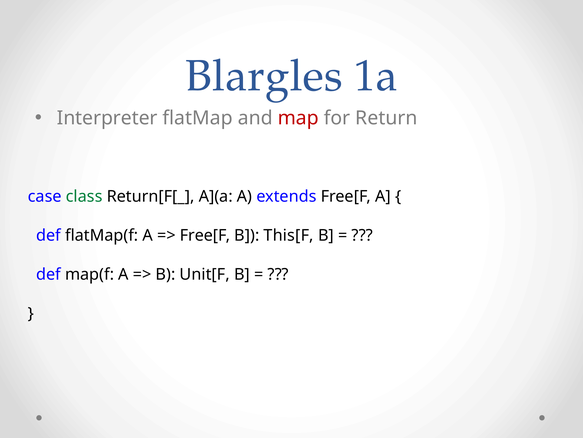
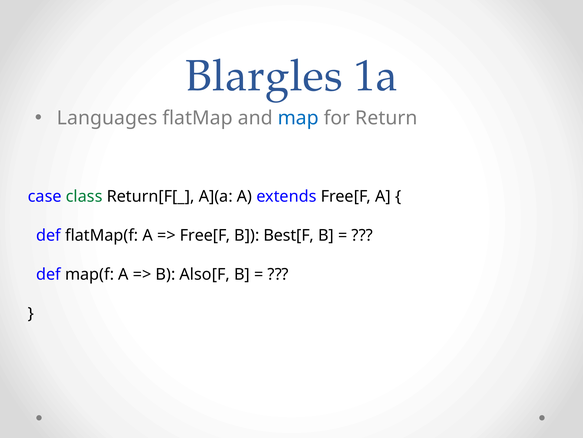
Interpreter: Interpreter -> Languages
map colour: red -> blue
This[F: This[F -> Best[F
Unit[F: Unit[F -> Also[F
